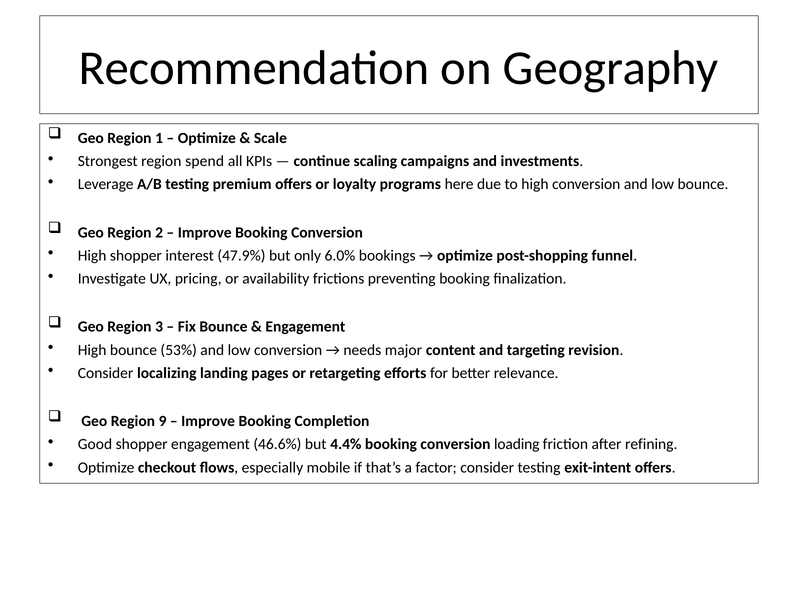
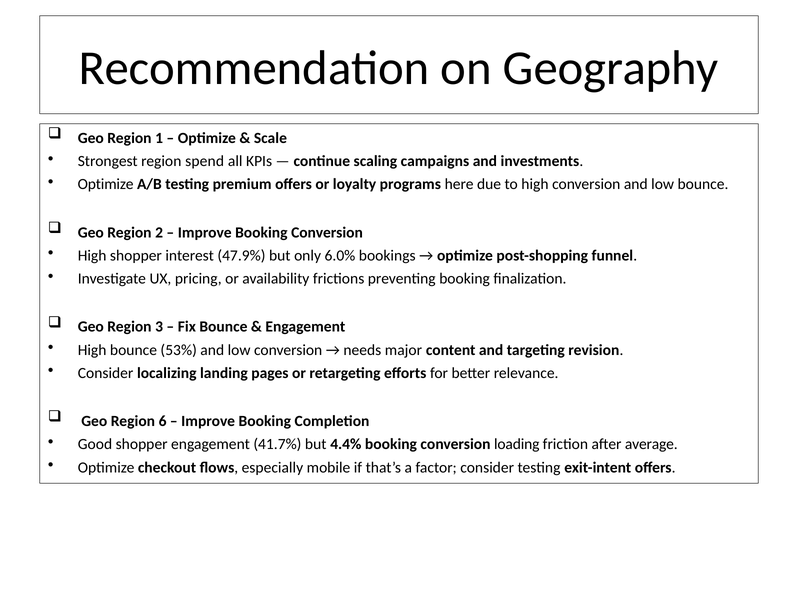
Leverage at (106, 184): Leverage -> Optimize
9: 9 -> 6
46.6%: 46.6% -> 41.7%
refining: refining -> average
